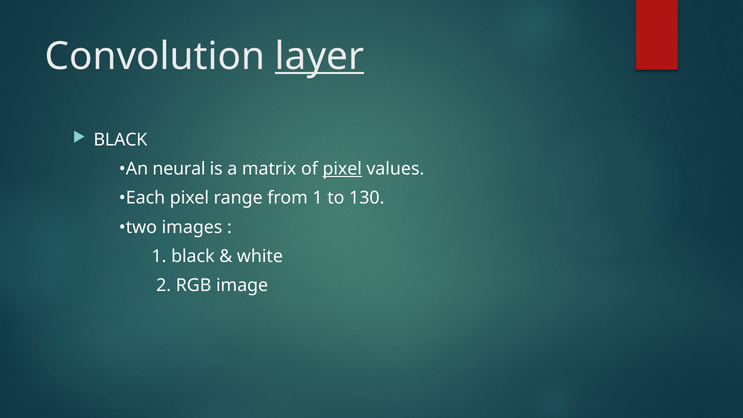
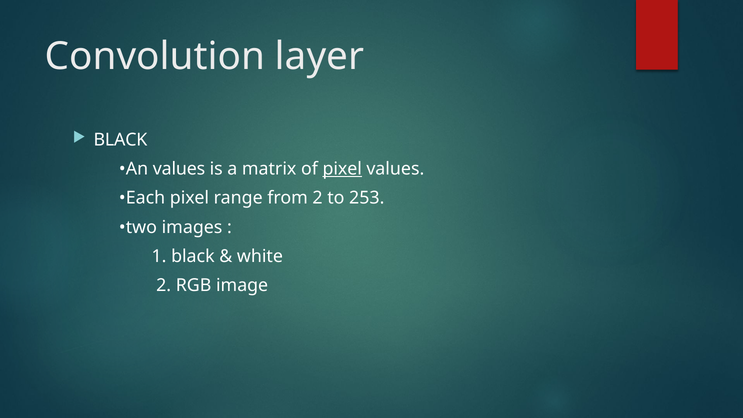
layer underline: present -> none
An neural: neural -> values
from 1: 1 -> 2
130: 130 -> 253
